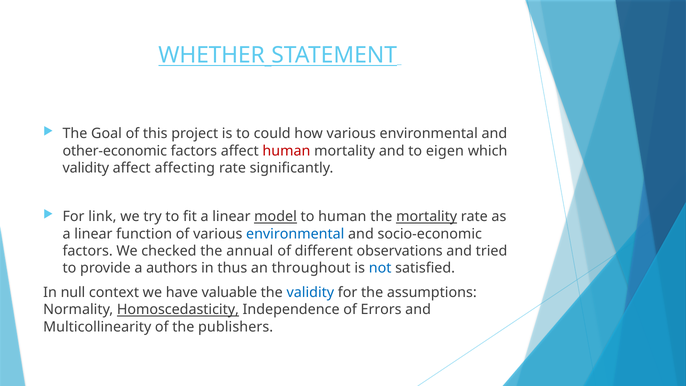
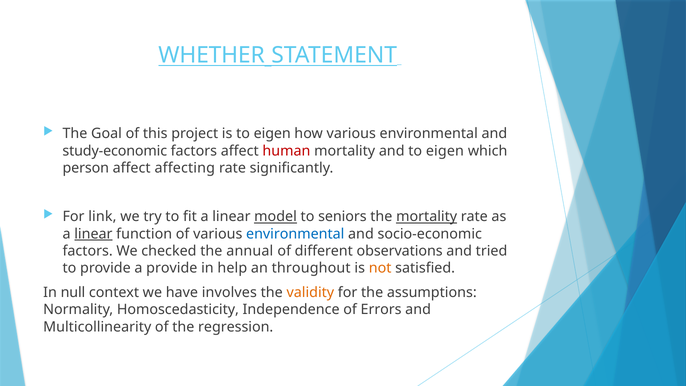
is to could: could -> eigen
other-economic: other-economic -> study-economic
validity at (86, 168): validity -> person
to human: human -> seniors
linear at (93, 234) underline: none -> present
a authors: authors -> provide
thus: thus -> help
not colour: blue -> orange
valuable: valuable -> involves
validity at (310, 292) colour: blue -> orange
Homoscedasticity underline: present -> none
publishers: publishers -> regression
